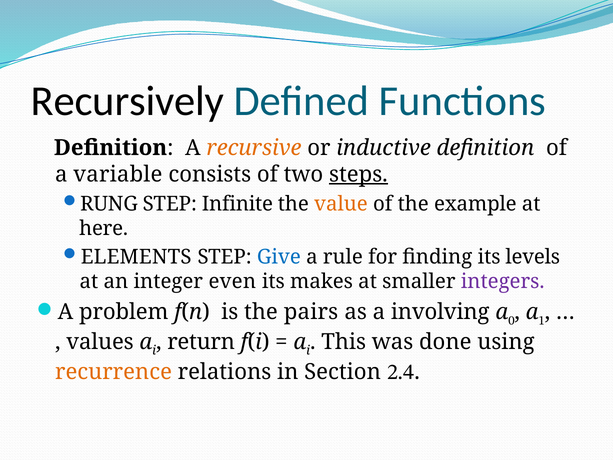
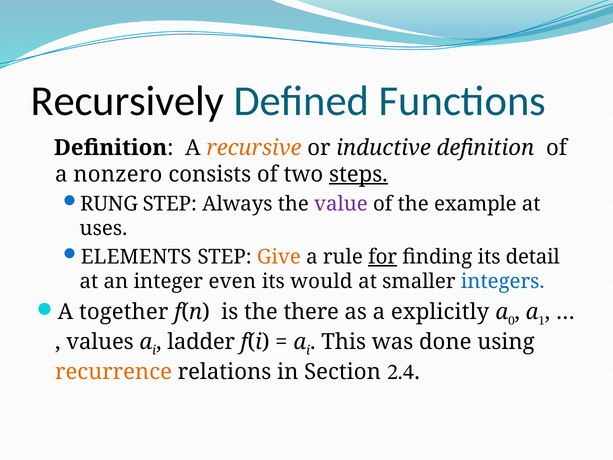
variable: variable -> nonzero
Infinite: Infinite -> Always
value colour: orange -> purple
here: here -> uses
Give colour: blue -> orange
for underline: none -> present
levels: levels -> detail
makes: makes -> would
integers colour: purple -> blue
problem: problem -> together
pairs: pairs -> there
involving: involving -> explicitly
return: return -> ladder
